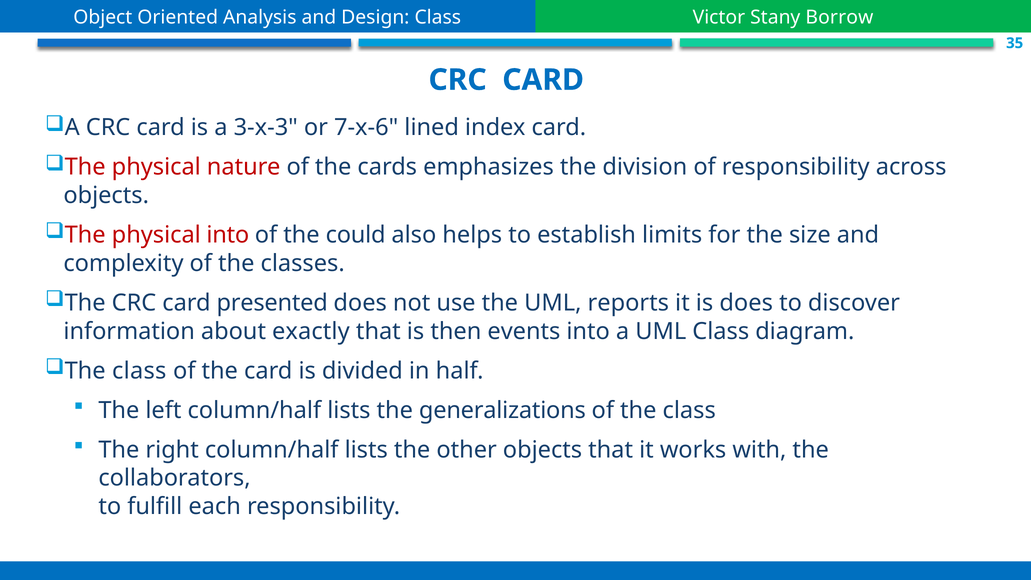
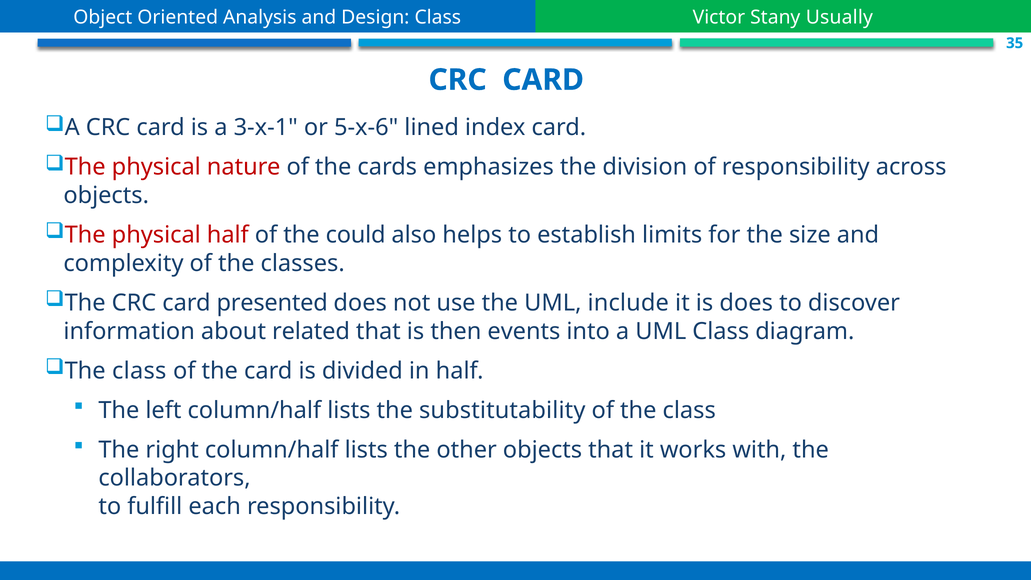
Borrow: Borrow -> Usually
3-x-3: 3-x-3 -> 3-x-1
7-x-6: 7-x-6 -> 5-x-6
physical into: into -> half
reports: reports -> include
exactly: exactly -> related
generalizations: generalizations -> substitutability
